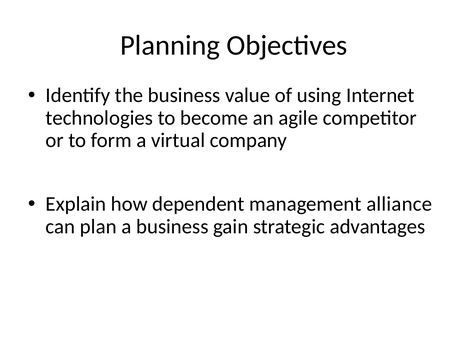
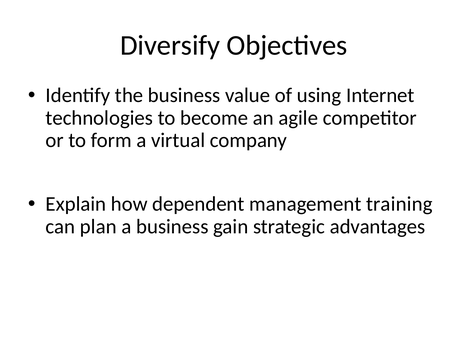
Planning: Planning -> Diversify
alliance: alliance -> training
